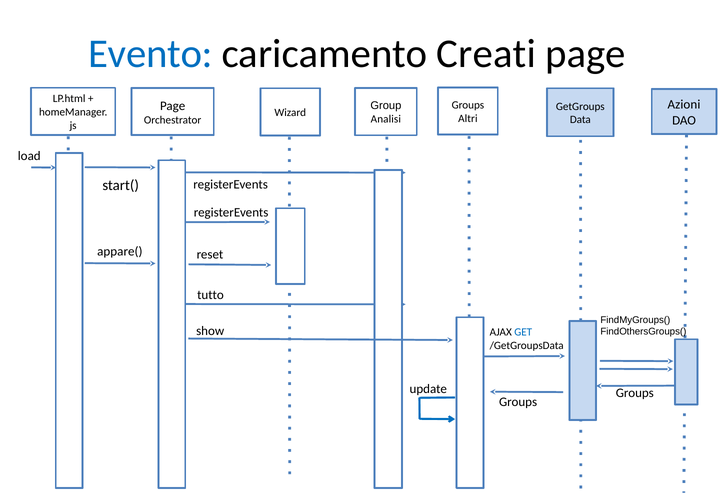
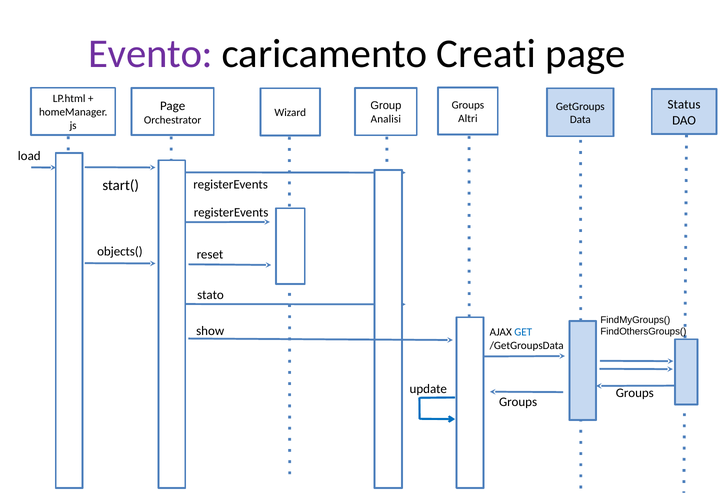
Evento colour: blue -> purple
Azioni: Azioni -> Status
appare(: appare( -> objects(
tutto: tutto -> stato
